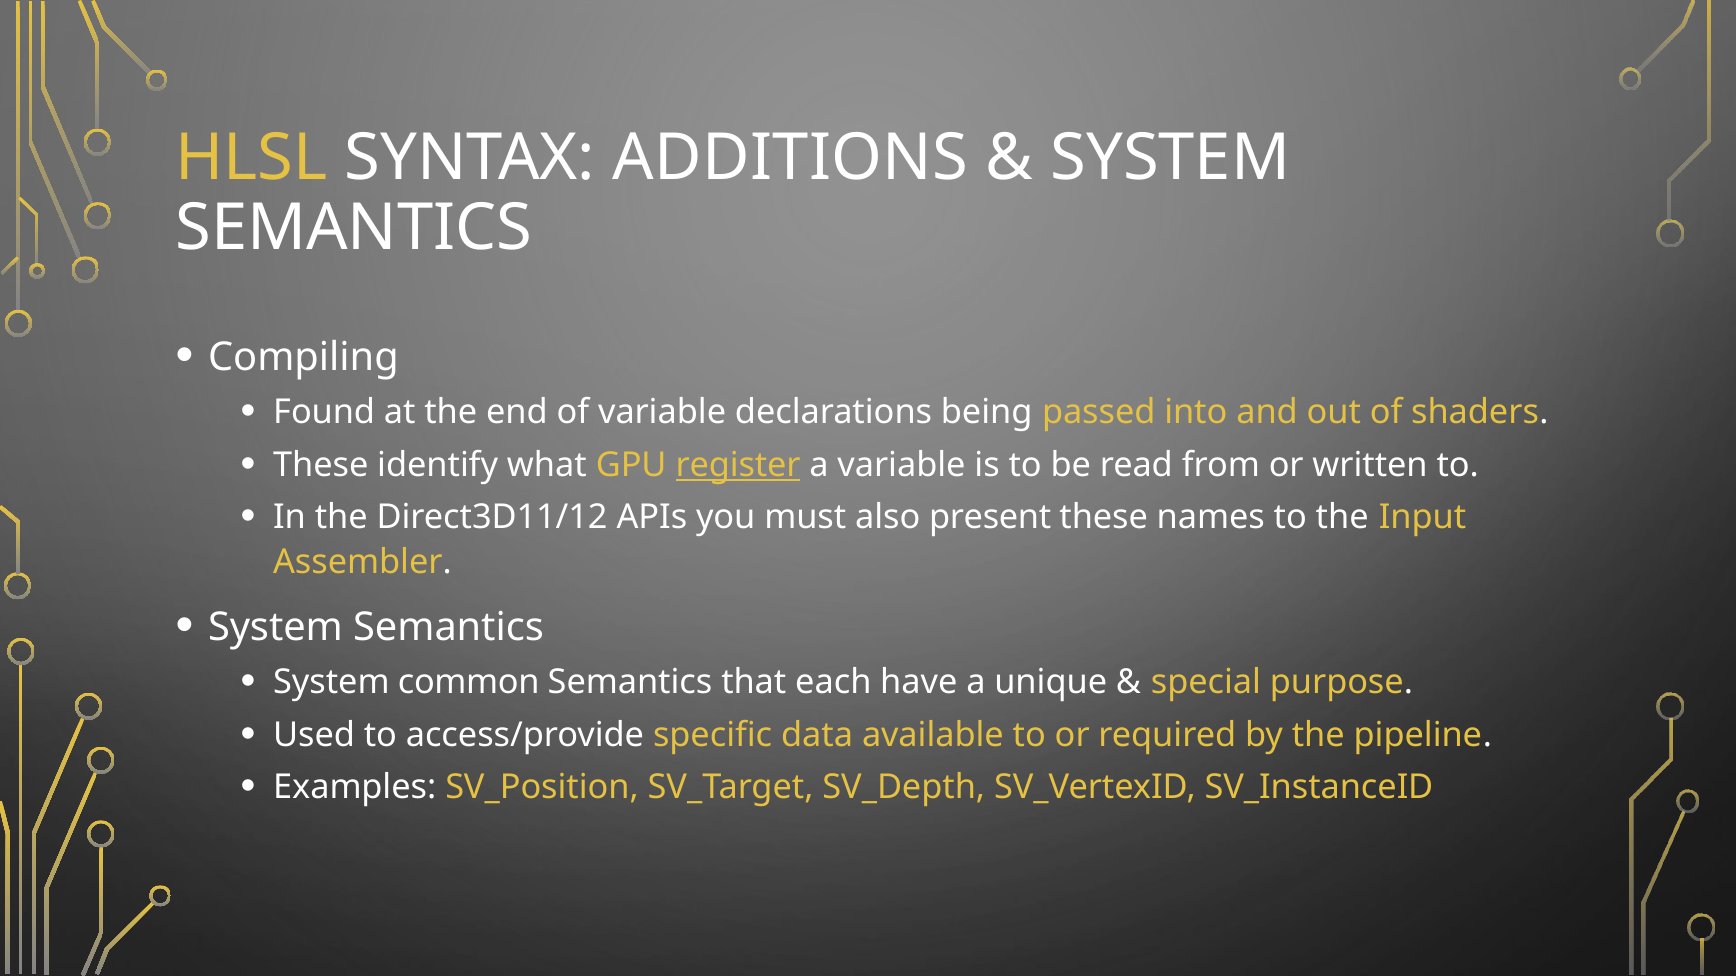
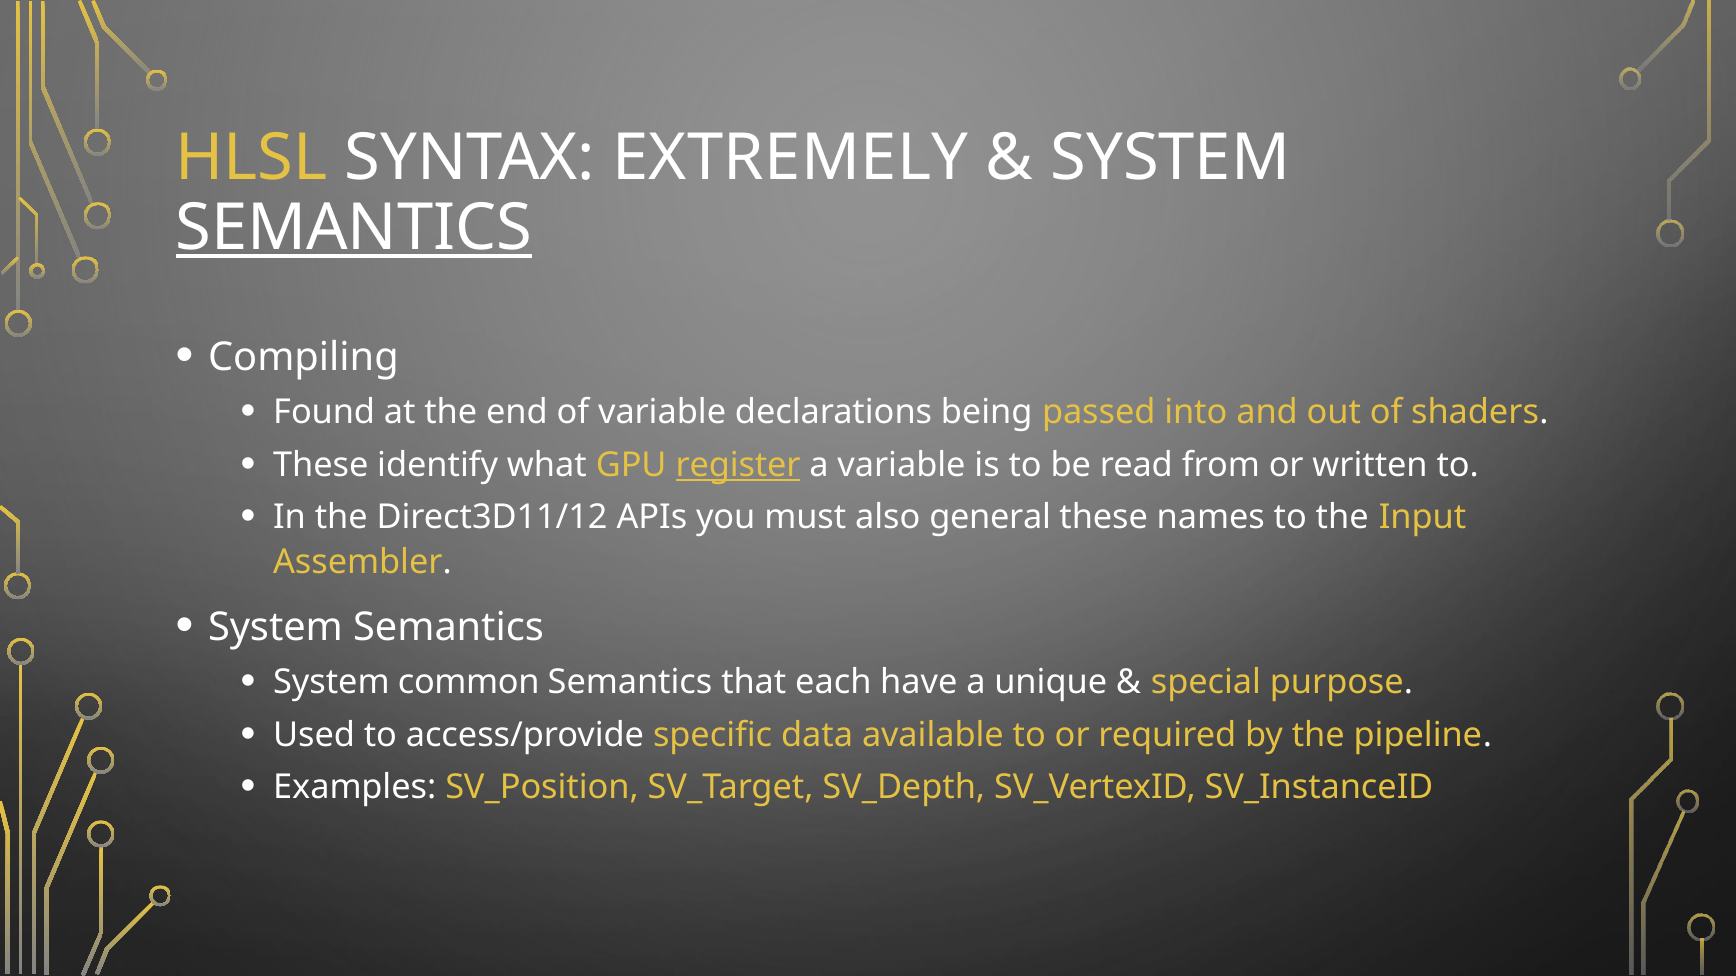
ADDITIONS: ADDITIONS -> EXTREMELY
SEMANTICS at (354, 228) underline: none -> present
present: present -> general
